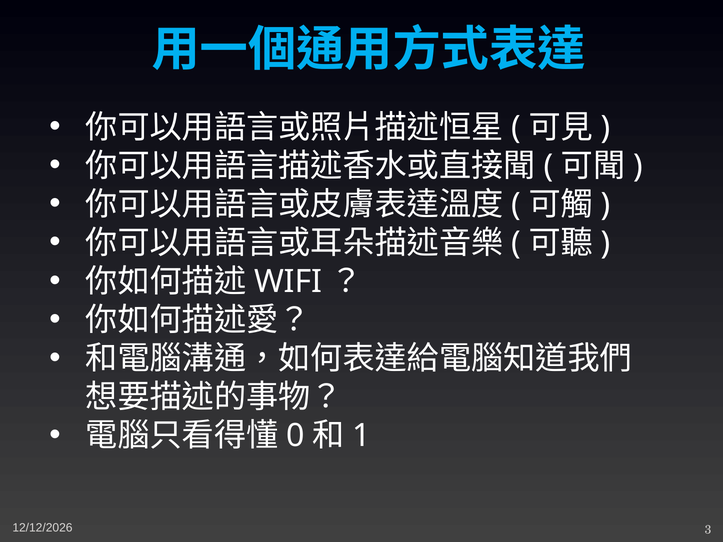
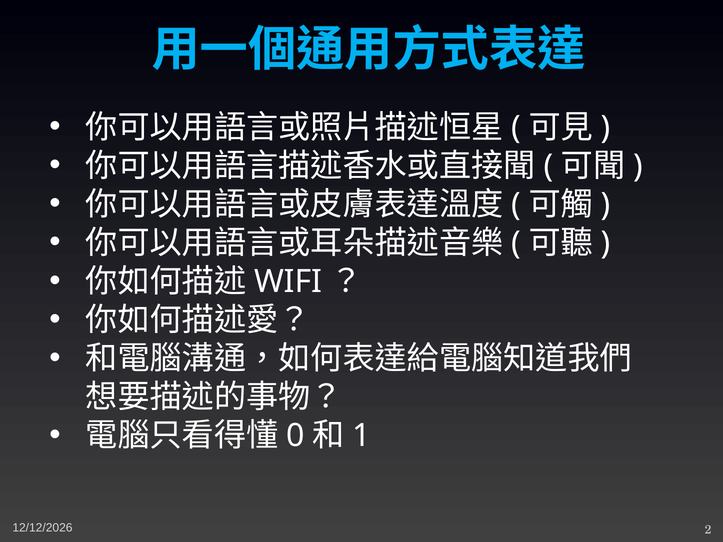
3: 3 -> 2
